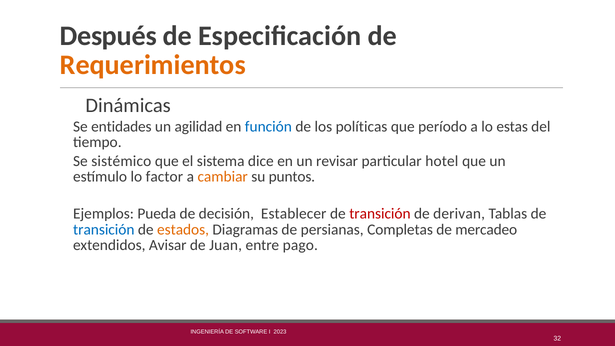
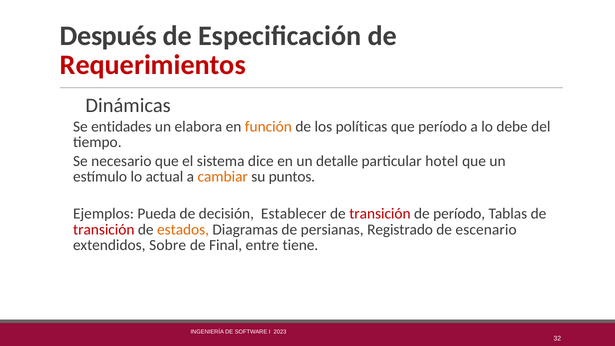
Requerimientos colour: orange -> red
agilidad: agilidad -> elabora
función colour: blue -> orange
estas: estas -> debe
sistémico: sistémico -> necesario
revisar: revisar -> detalle
factor: factor -> actual
de derivan: derivan -> período
transición at (104, 229) colour: blue -> red
Completas: Completas -> Registrado
mercadeo: mercadeo -> escenario
Avisar: Avisar -> Sobre
Juan: Juan -> Final
pago: pago -> tiene
